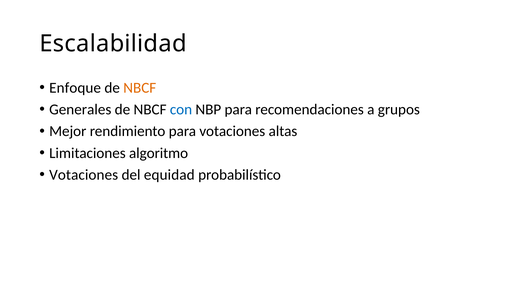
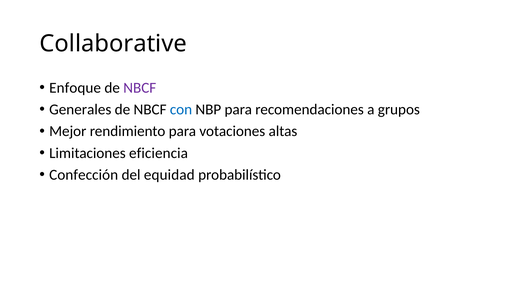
Escalabilidad: Escalabilidad -> Collaborative
NBCF at (140, 88) colour: orange -> purple
algoritmo: algoritmo -> eficiencia
Votaciones at (84, 174): Votaciones -> Confección
